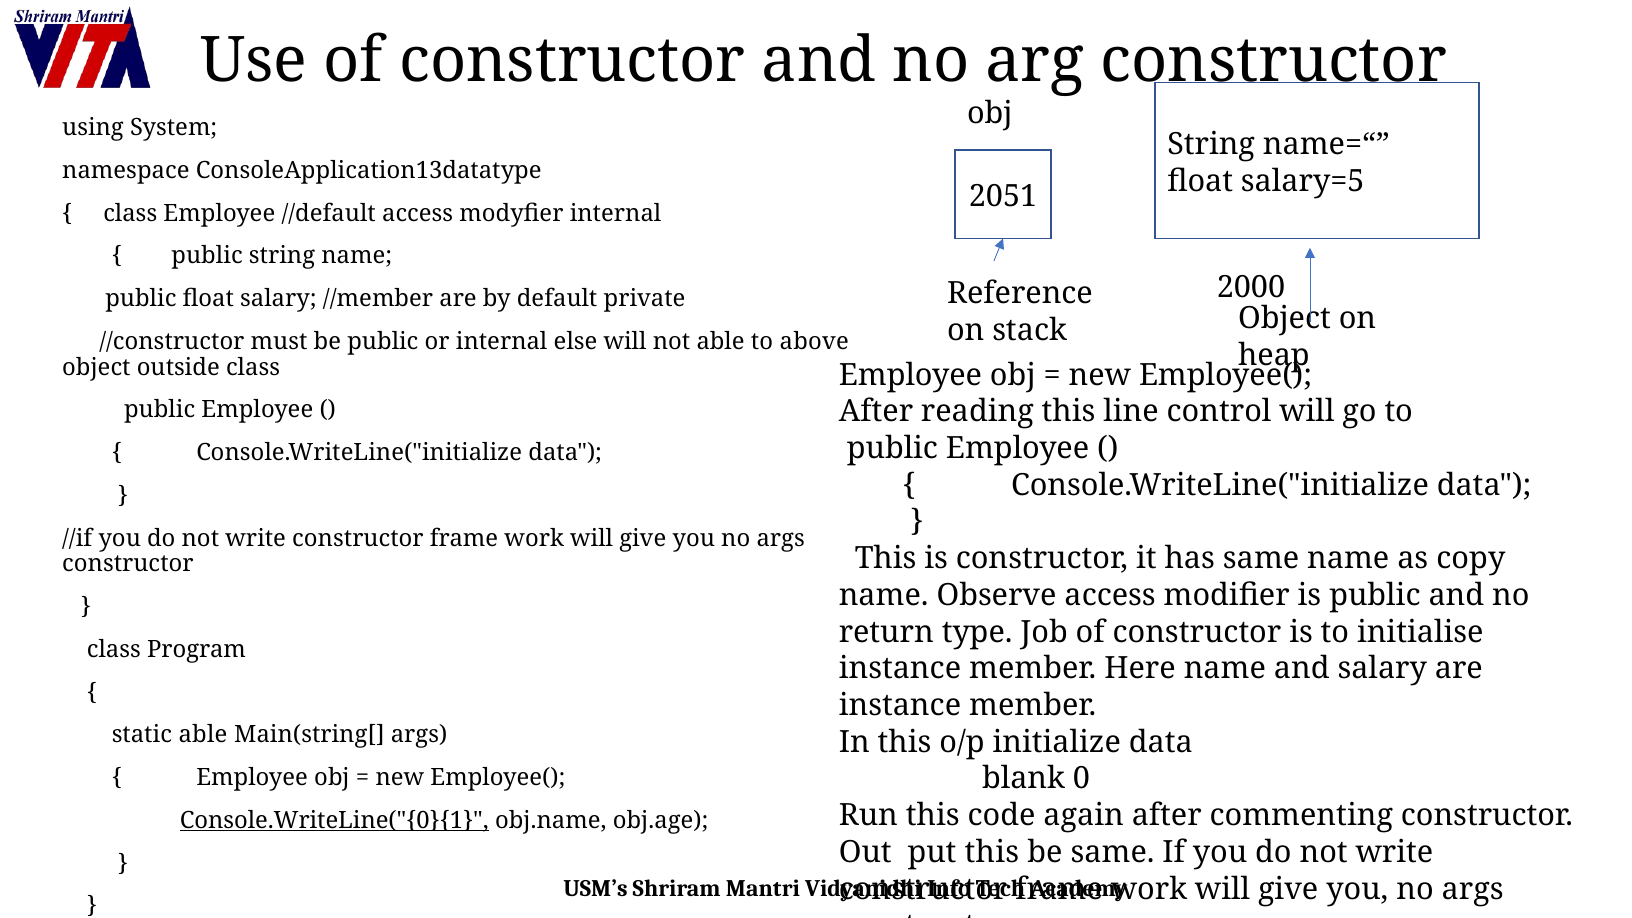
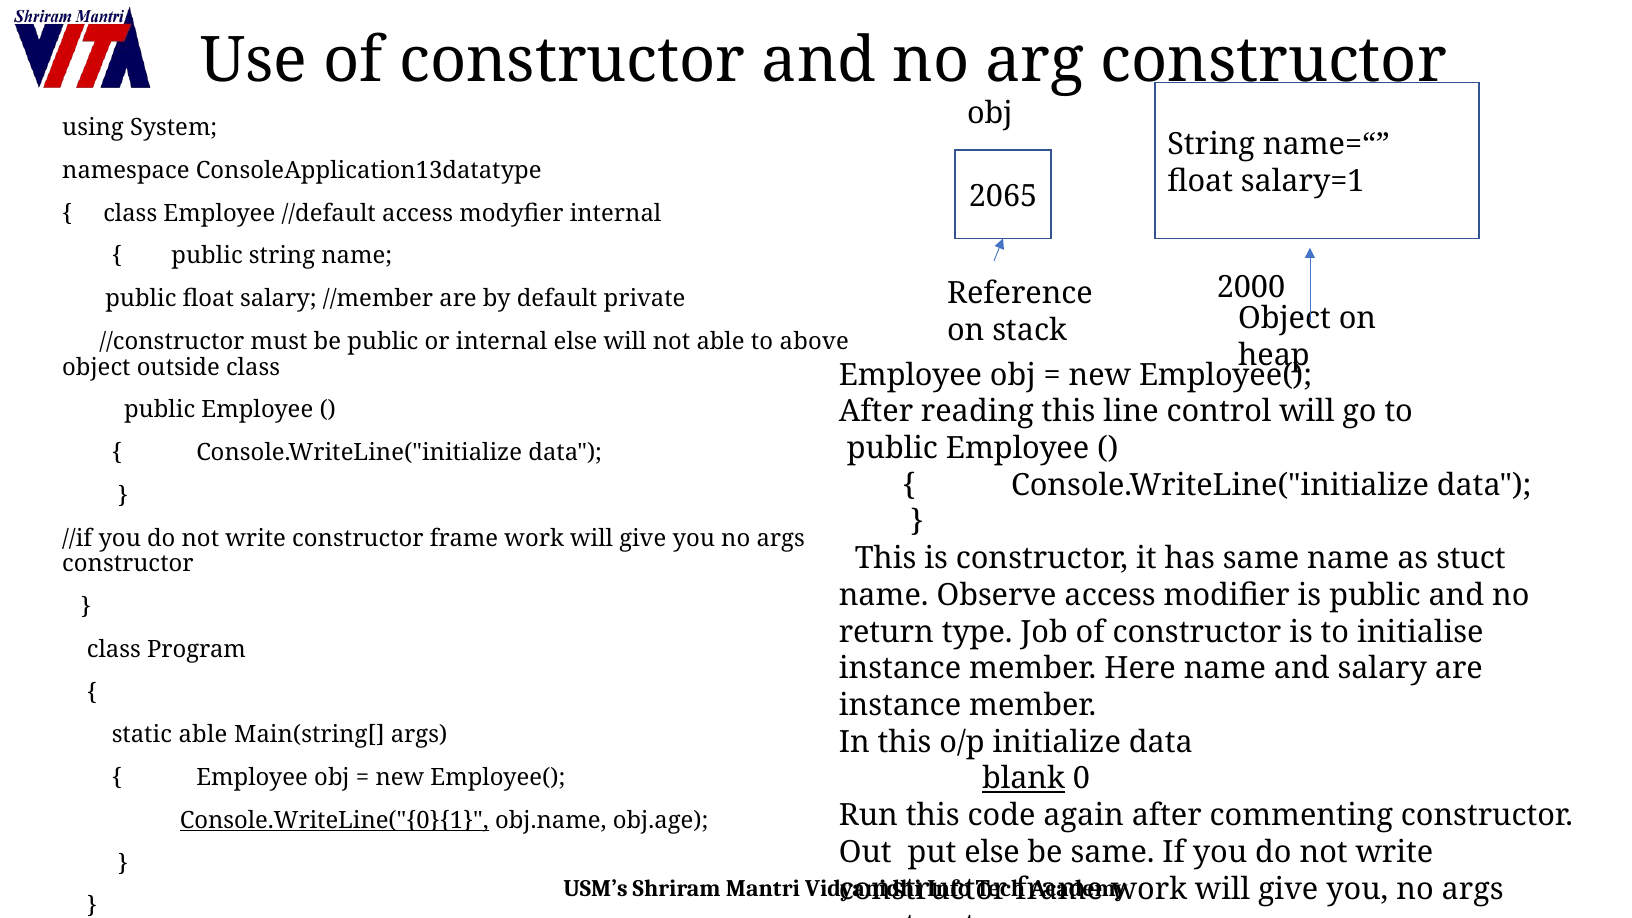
salary=5: salary=5 -> salary=1
2051: 2051 -> 2065
copy: copy -> stuct
blank underline: none -> present
put this: this -> else
